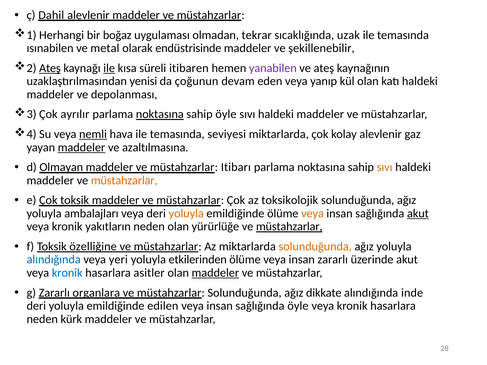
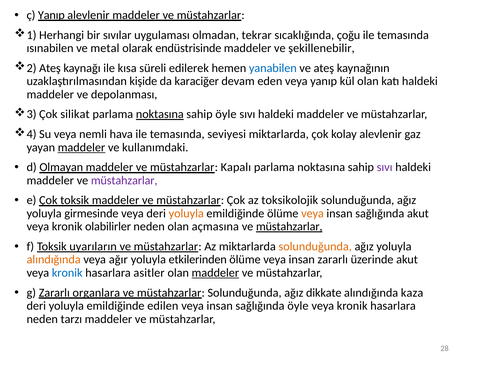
ç Dahil: Dahil -> Yanıp
boğaz: boğaz -> sıvılar
uzak: uzak -> çoğu
Ateş at (50, 68) underline: present -> none
ile at (109, 68) underline: present -> none
itibaren: itibaren -> edilerek
yanabilen colour: purple -> blue
yenisi: yenisi -> kişide
çoğunun: çoğunun -> karaciğer
ayrılır: ayrılır -> silikat
nemli underline: present -> none
azaltılmasına: azaltılmasına -> kullanımdaki
Itibarı: Itibarı -> Kapalı
sıvı at (385, 167) colour: orange -> purple
müstahzarlar at (124, 181) colour: orange -> purple
ambalajları: ambalajları -> girmesinde
akut at (418, 214) underline: present -> none
yakıtların: yakıtların -> olabilirler
yürürlüğe: yürürlüğe -> açmasına
özelliğine: özelliğine -> uyarıların
alındığında at (54, 260) colour: blue -> orange
yeri: yeri -> ağır
inde: inde -> kaza
kürk: kürk -> tarzı
